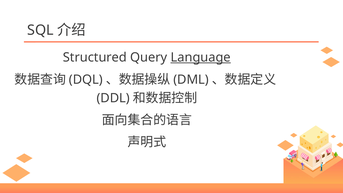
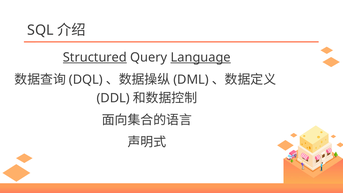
Structured underline: none -> present
